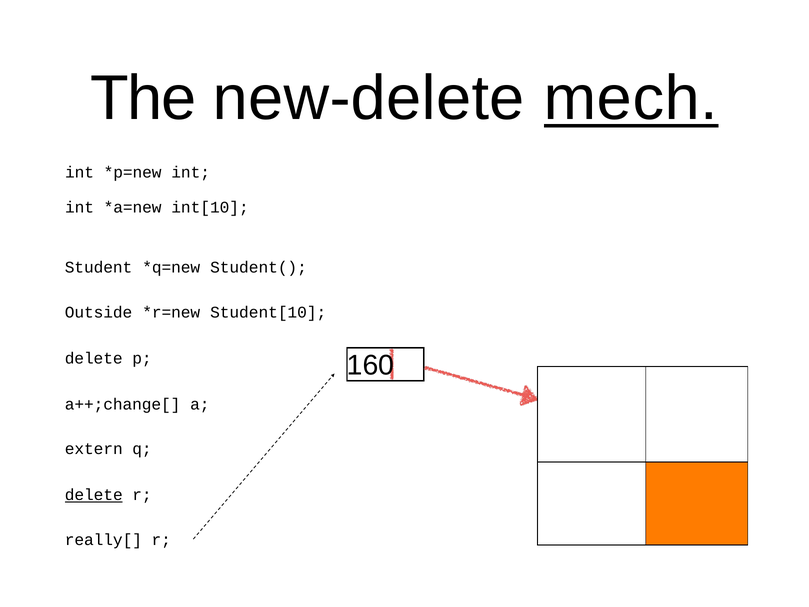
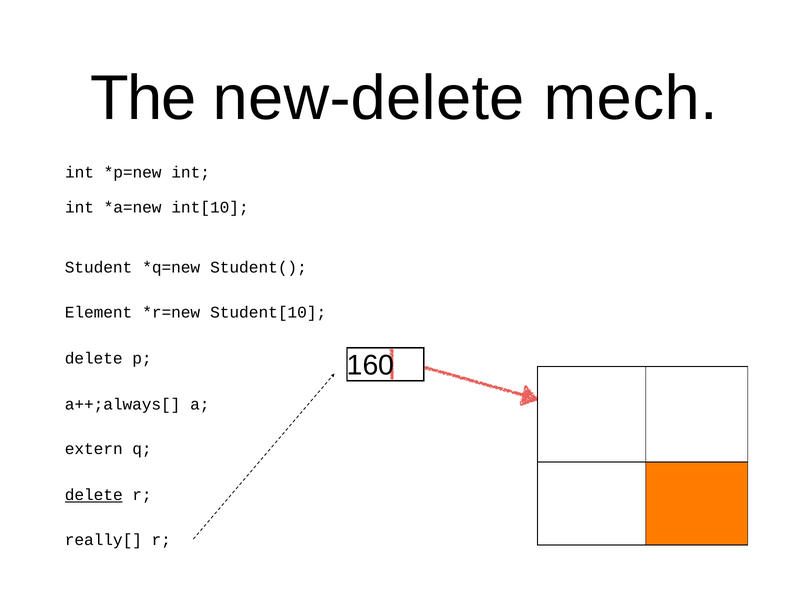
mech underline: present -> none
Outside: Outside -> Element
a++;change[: a++;change[ -> a++;always[
